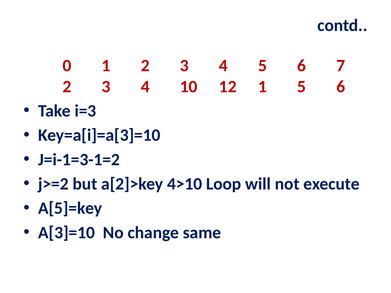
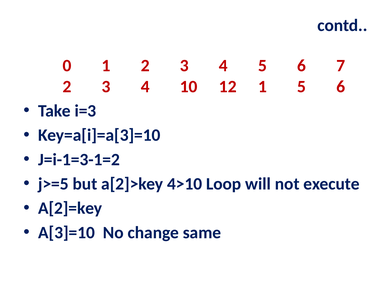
j>=2: j>=2 -> j>=5
A[5]=key: A[5]=key -> A[2]=key
